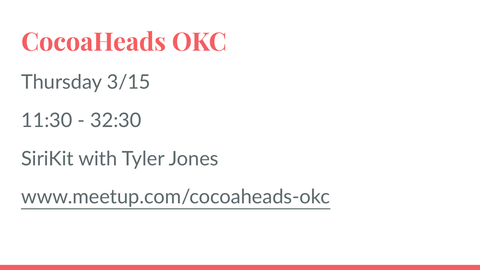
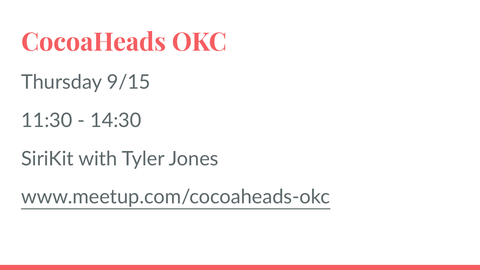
3/15: 3/15 -> 9/15
32:30: 32:30 -> 14:30
